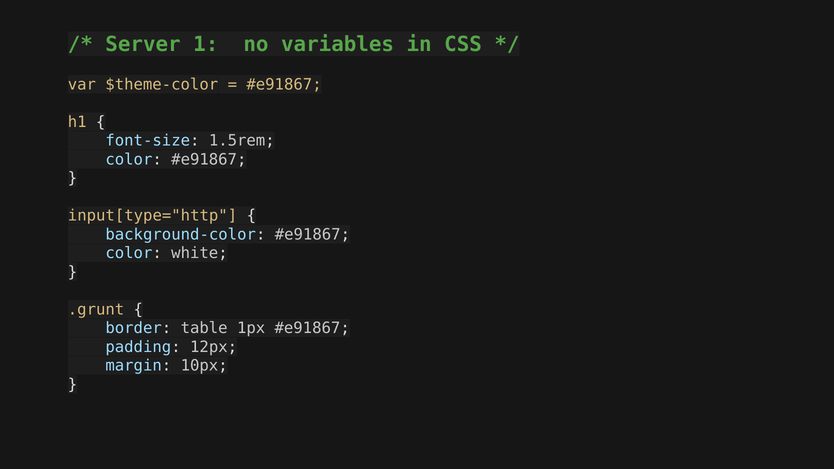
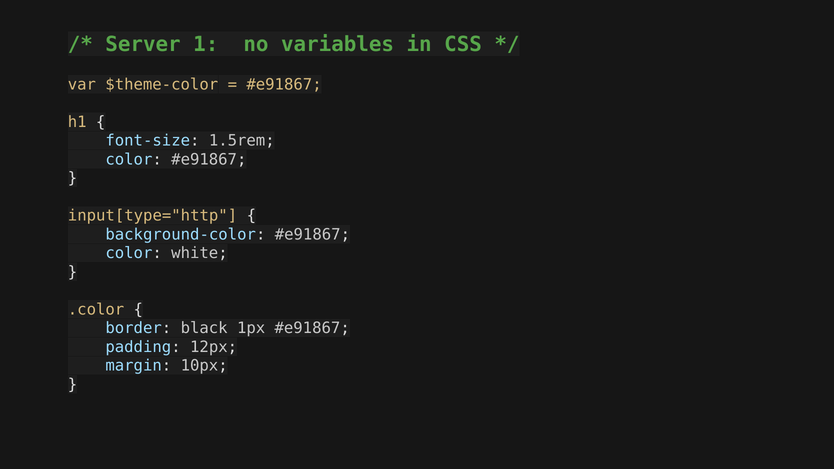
.grunt: .grunt -> .color
table: table -> black
